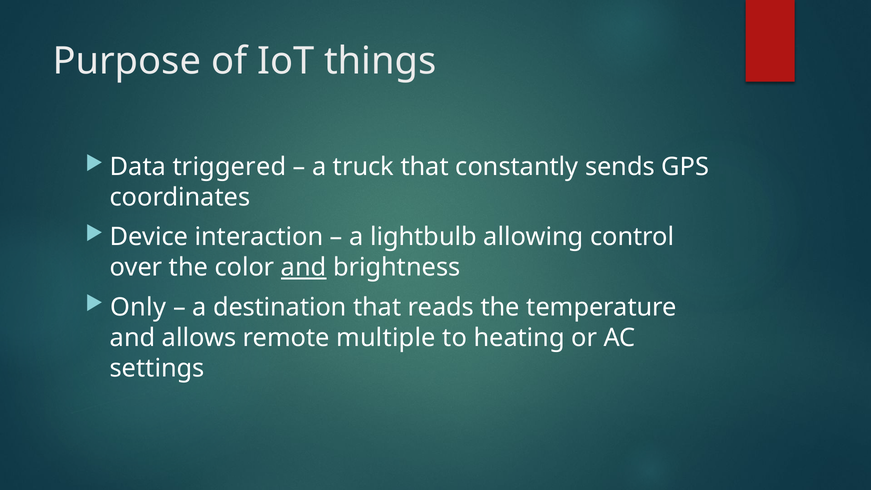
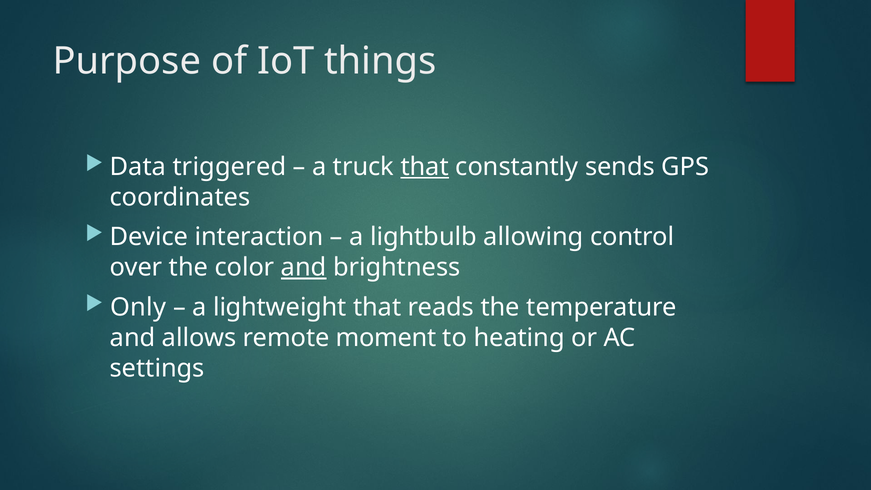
that at (425, 167) underline: none -> present
destination: destination -> lightweight
multiple: multiple -> moment
